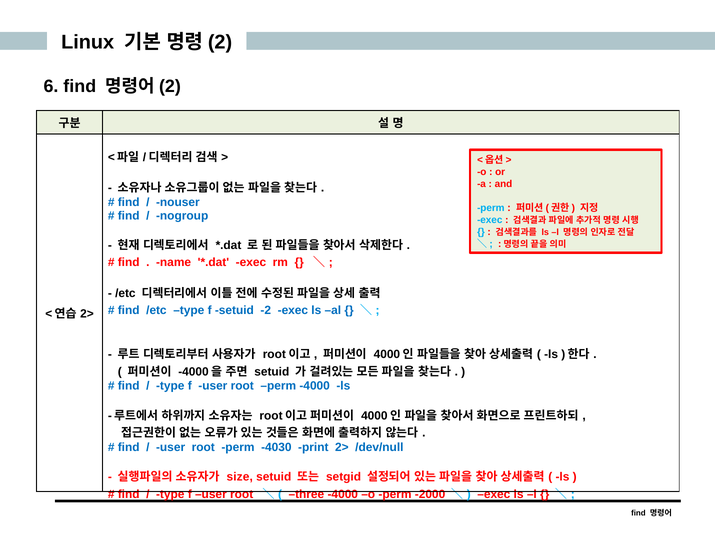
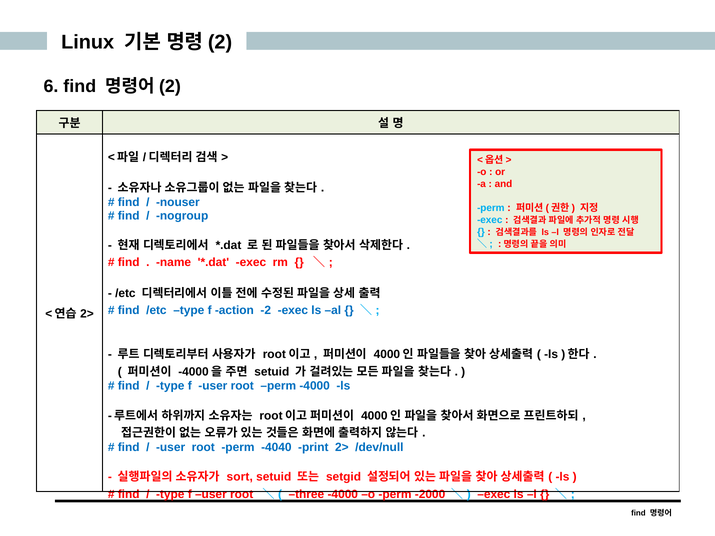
f setuid: setuid -> action
-4030: -4030 -> -4040
size: size -> sort
